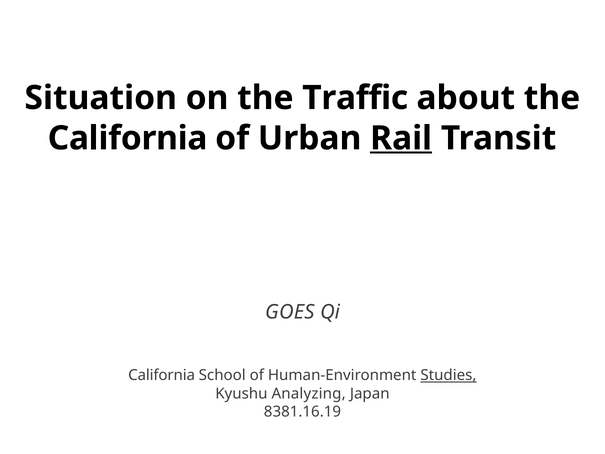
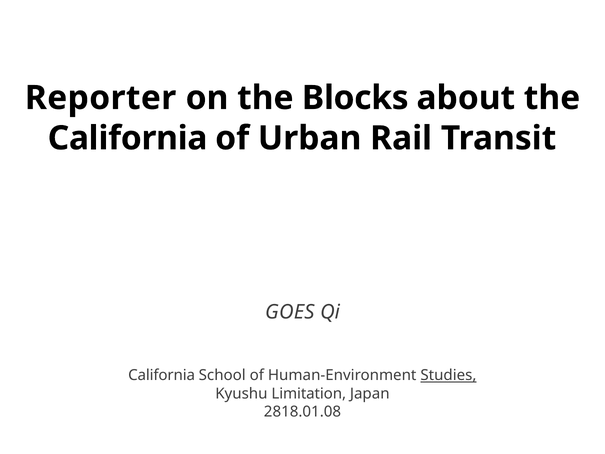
Situation: Situation -> Reporter
Traffic: Traffic -> Blocks
Rail underline: present -> none
Analyzing: Analyzing -> Limitation
8381.16.19: 8381.16.19 -> 2818.01.08
